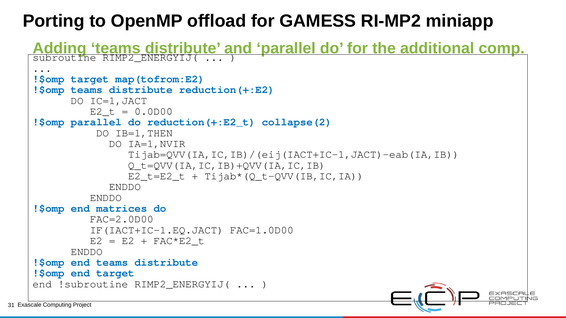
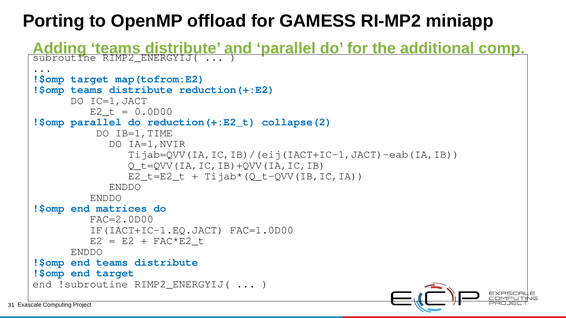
IB=1,THEN: IB=1,THEN -> IB=1,TIME
